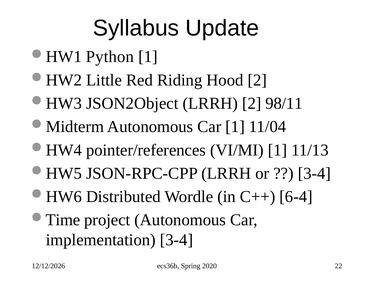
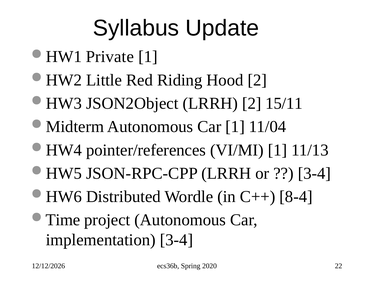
Python: Python -> Private
98/11: 98/11 -> 15/11
6-4: 6-4 -> 8-4
